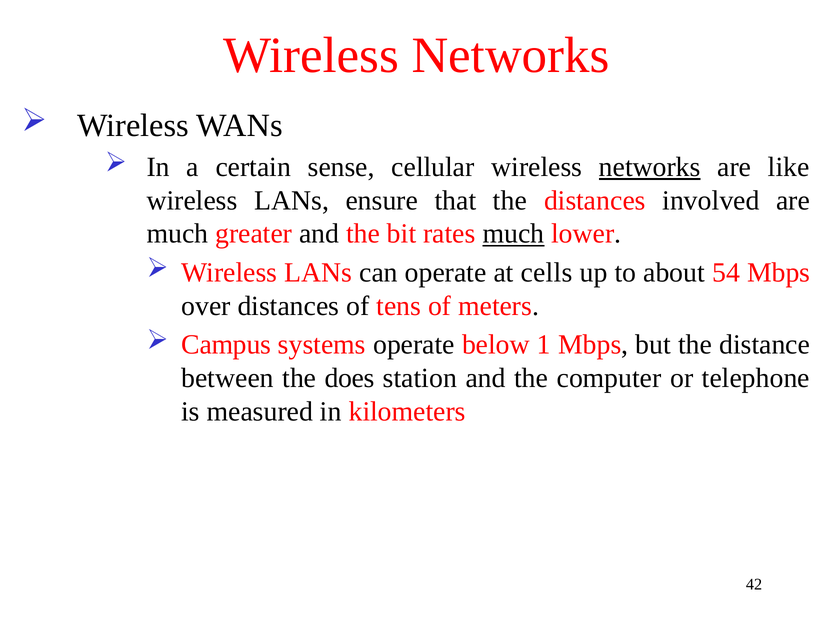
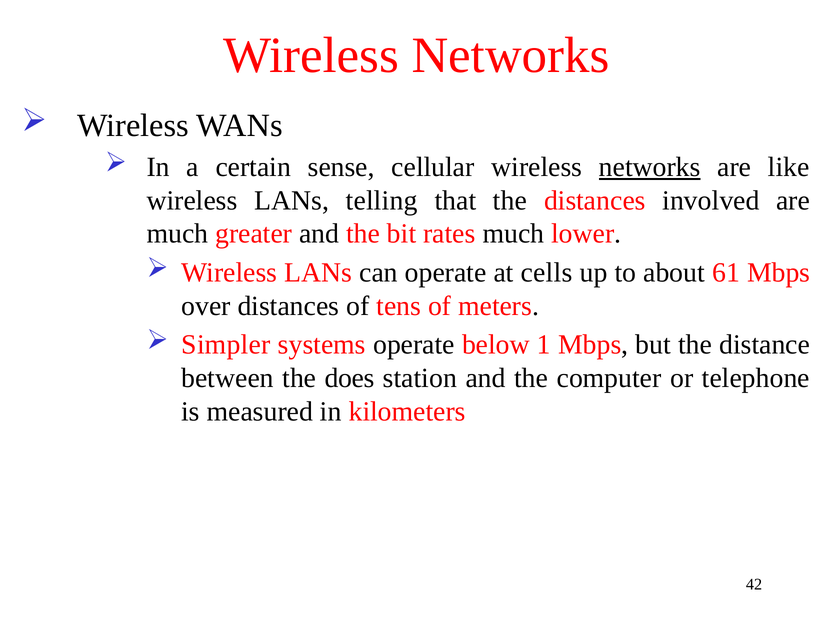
ensure: ensure -> telling
much at (513, 234) underline: present -> none
54: 54 -> 61
Campus: Campus -> Simpler
